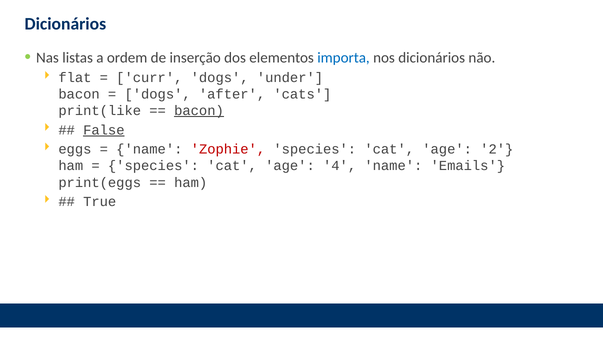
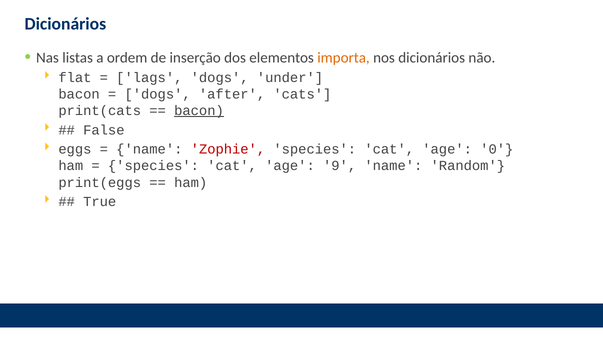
importa colour: blue -> orange
curr: curr -> lags
print(like: print(like -> print(cats
False underline: present -> none
2: 2 -> 0
4: 4 -> 9
Emails: Emails -> Random
